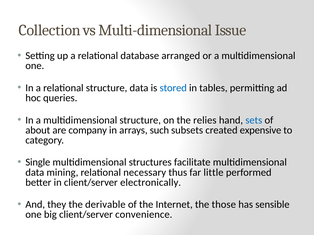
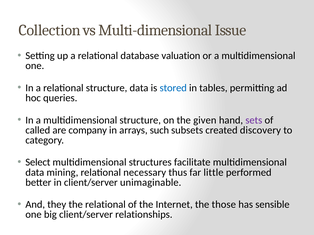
arranged: arranged -> valuation
relies: relies -> given
sets colour: blue -> purple
about: about -> called
expensive: expensive -> discovery
Single: Single -> Select
electronically: electronically -> unimaginable
the derivable: derivable -> relational
convenience: convenience -> relationships
